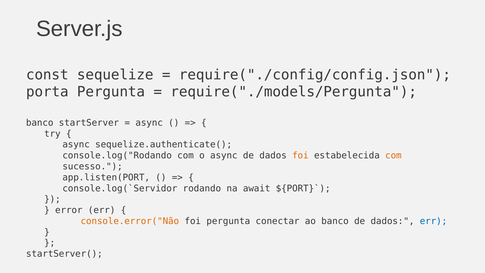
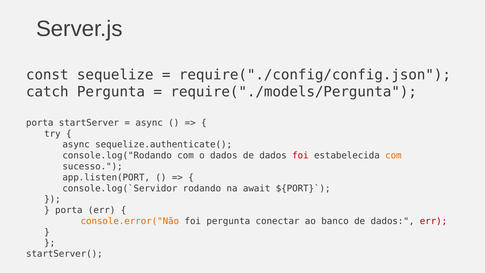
porta: porta -> catch
banco at (40, 123): banco -> porta
o async: async -> dados
foi at (300, 155) colour: orange -> red
error at (69, 210): error -> porta
err at (434, 221) colour: blue -> red
